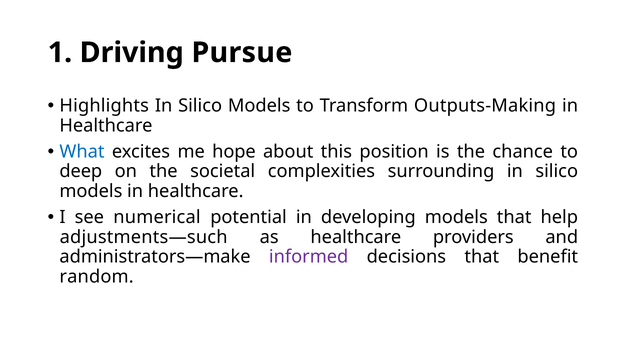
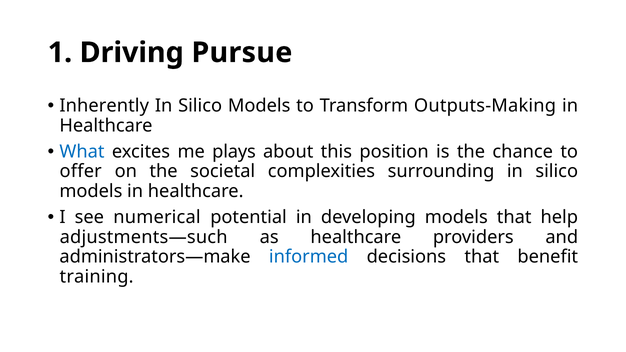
Highlights: Highlights -> Inherently
hope: hope -> plays
deep: deep -> offer
informed colour: purple -> blue
random: random -> training
